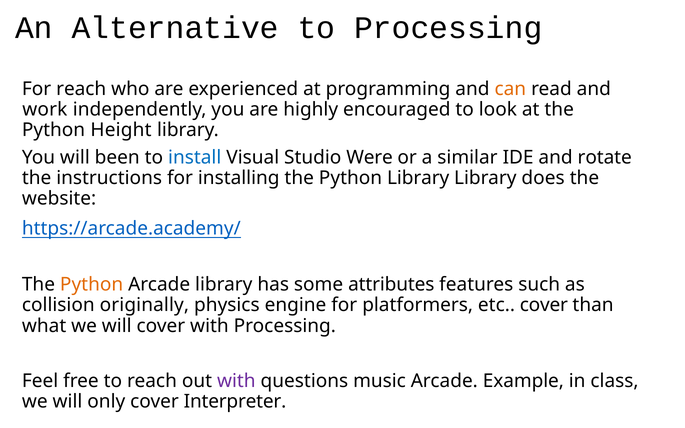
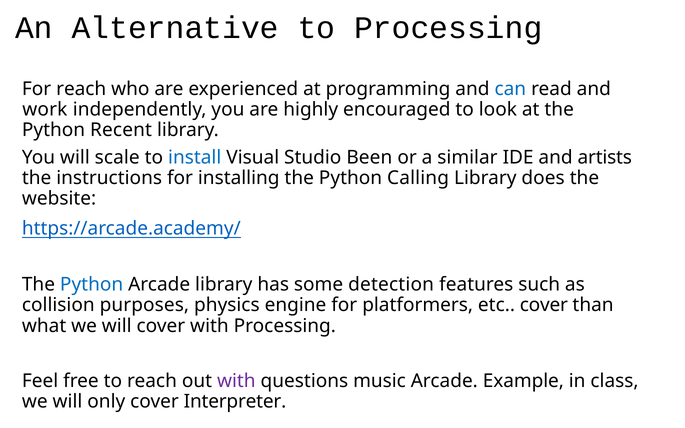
can colour: orange -> blue
Height: Height -> Recent
been: been -> scale
Were: Were -> Been
rotate: rotate -> artists
Python Library: Library -> Calling
Python at (92, 285) colour: orange -> blue
attributes: attributes -> detection
originally: originally -> purposes
